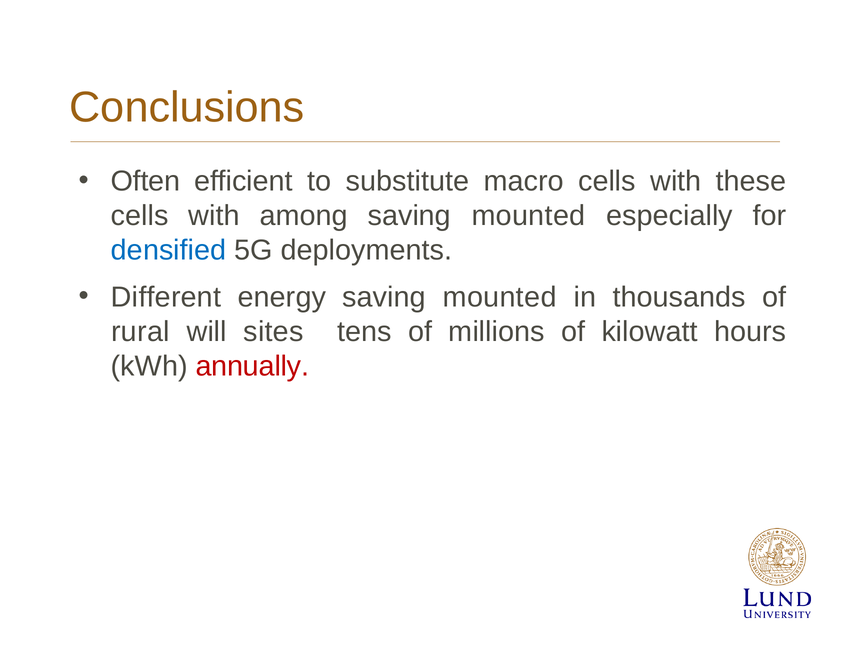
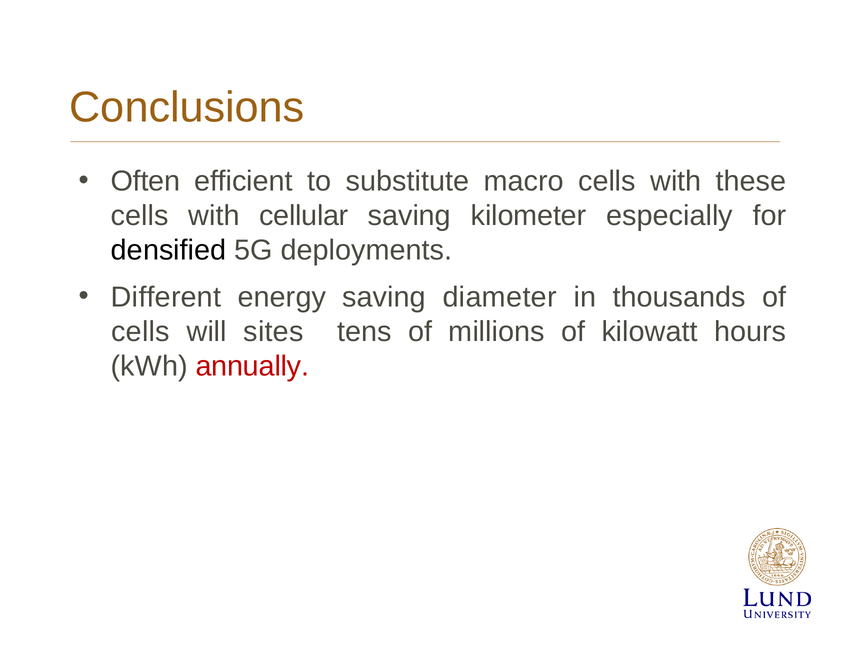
among: among -> cellular
mounted at (528, 216): mounted -> kilometer
densified colour: blue -> black
energy saving mounted: mounted -> diameter
rural at (140, 331): rural -> cells
